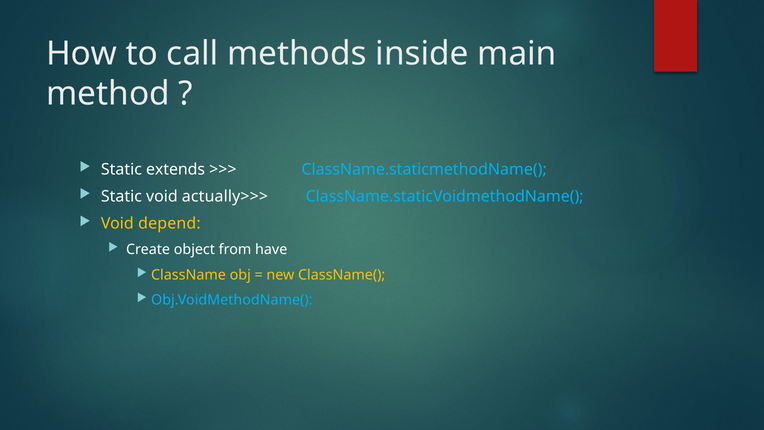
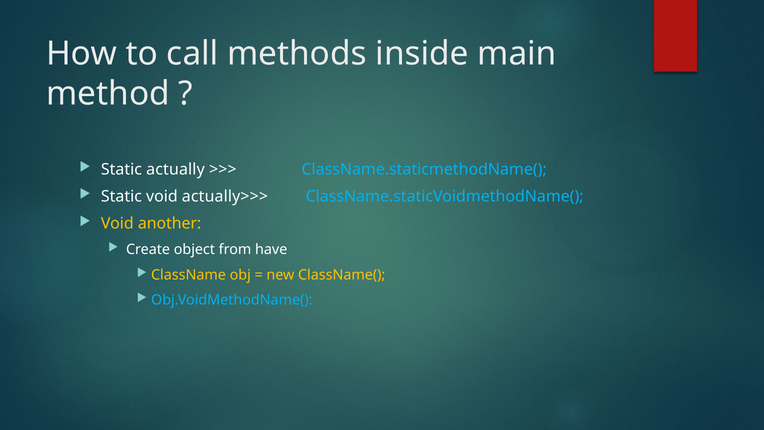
extends: extends -> actually
depend: depend -> another
